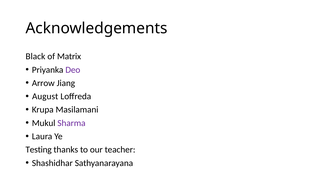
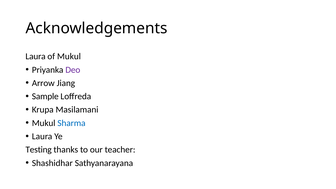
Black at (35, 56): Black -> Laura
of Matrix: Matrix -> Mukul
August: August -> Sample
Sharma colour: purple -> blue
